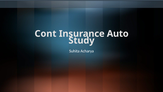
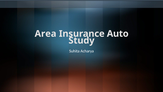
Cont: Cont -> Area
